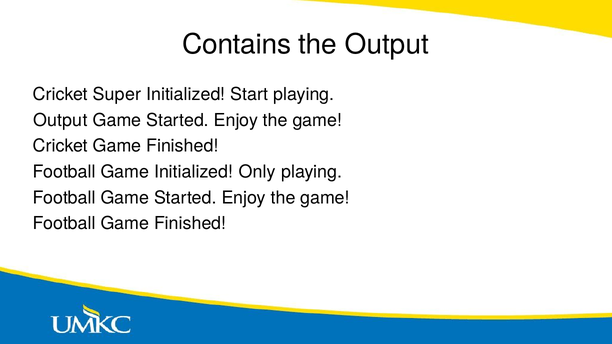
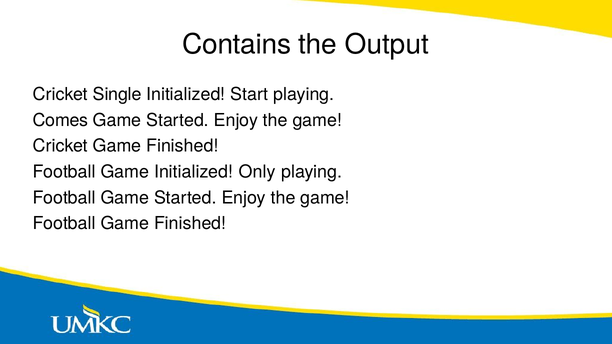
Super: Super -> Single
Output at (60, 120): Output -> Comes
